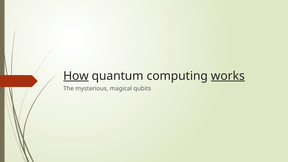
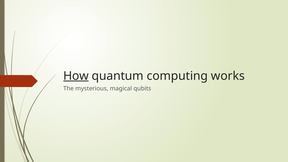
works underline: present -> none
